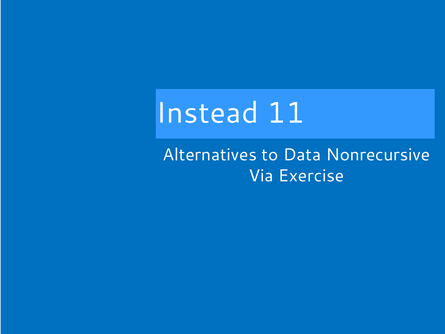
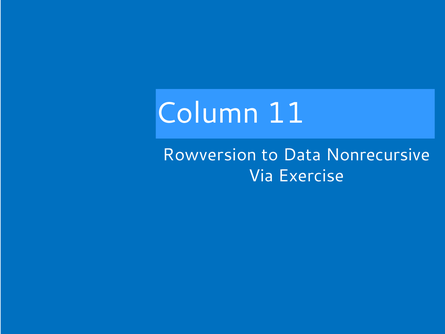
Instead: Instead -> Column
Alternatives: Alternatives -> Rowversion
